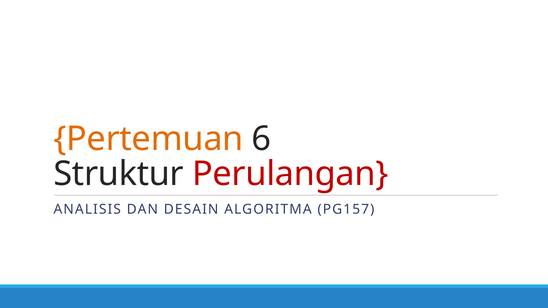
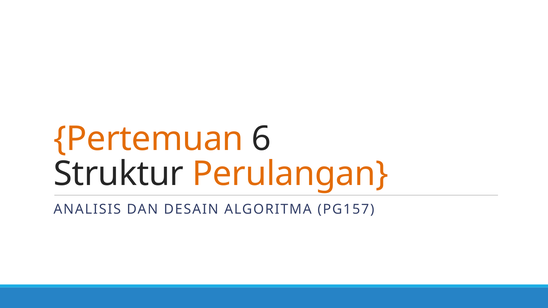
Perulangan colour: red -> orange
